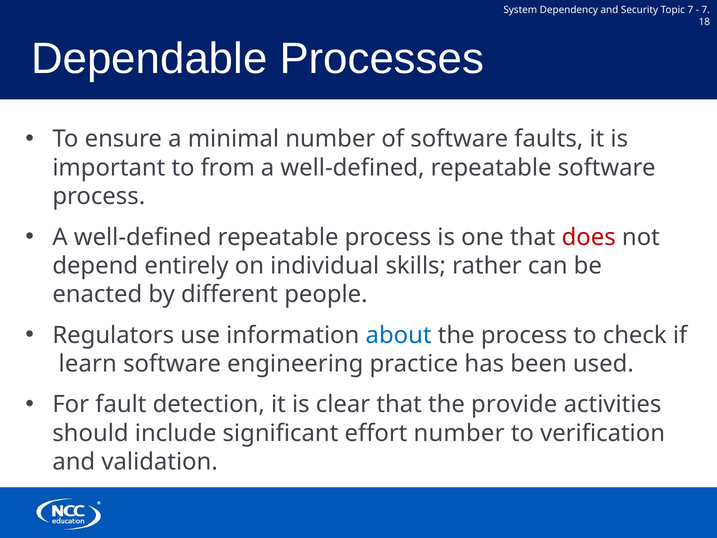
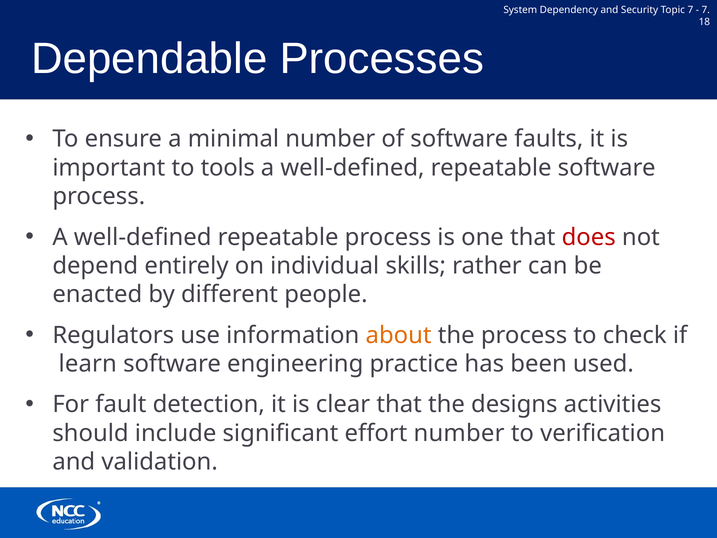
from: from -> tools
about colour: blue -> orange
provide: provide -> designs
